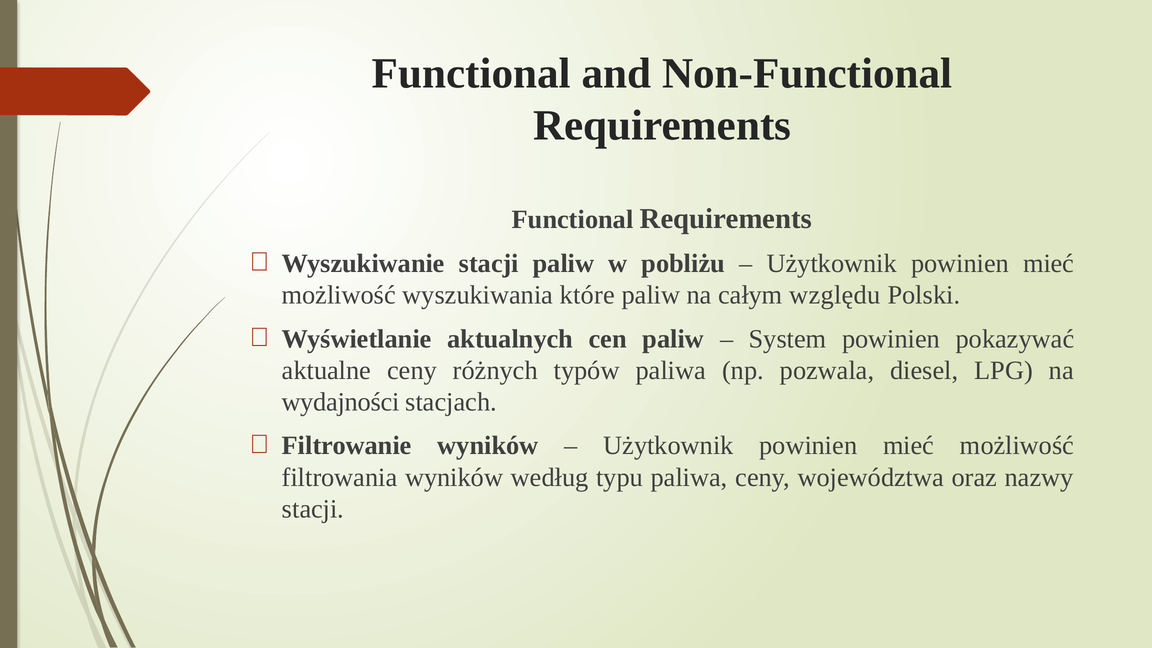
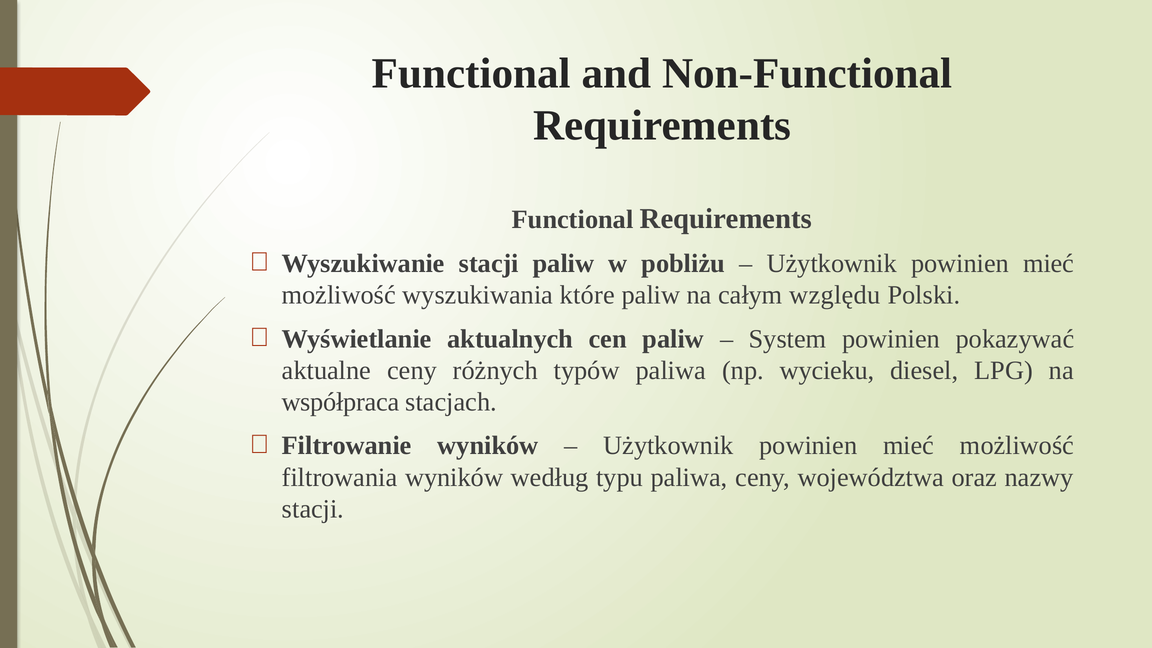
pozwala: pozwala -> wycieku
wydajności: wydajności -> współpraca
